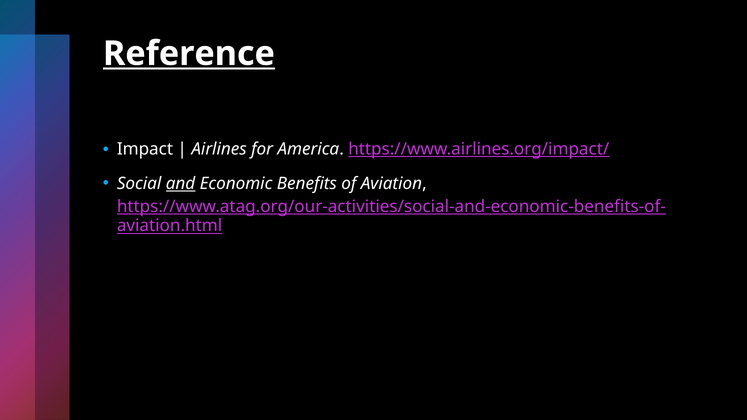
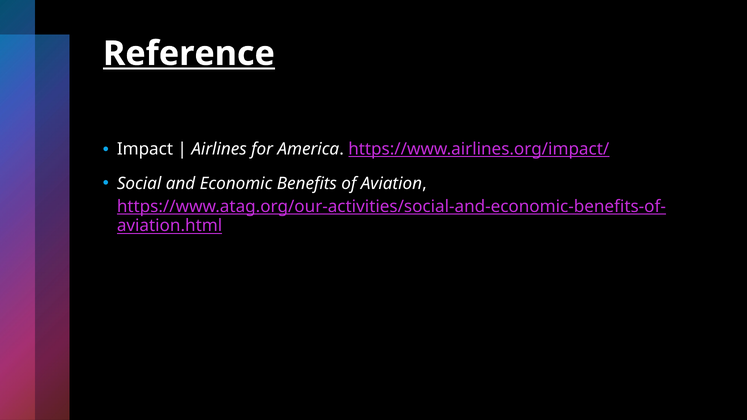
and underline: present -> none
